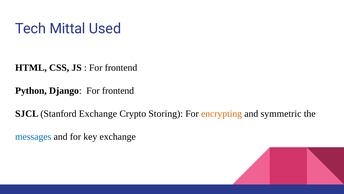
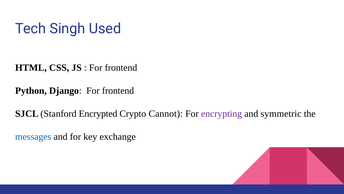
Mittal: Mittal -> Singh
Stanford Exchange: Exchange -> Encrypted
Storing: Storing -> Cannot
encrypting colour: orange -> purple
